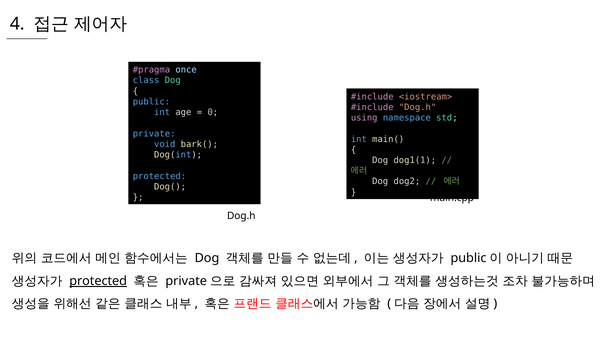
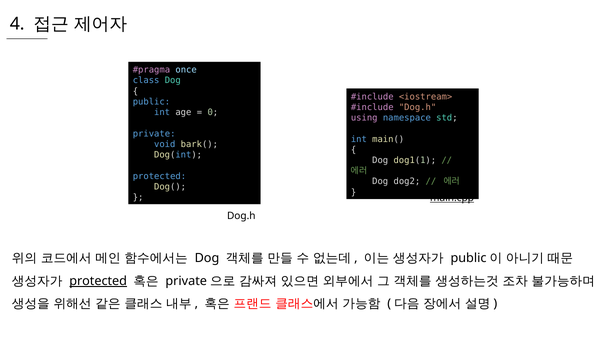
main.cpp underline: none -> present
